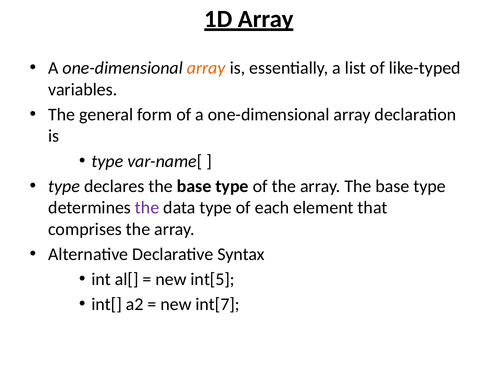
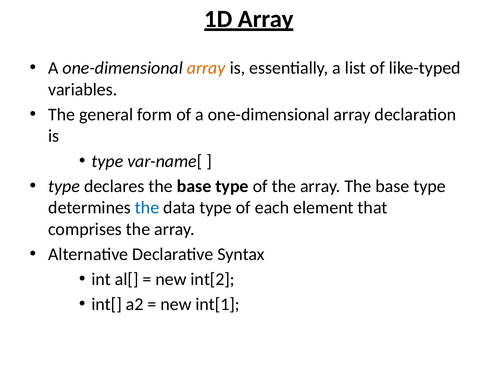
the at (147, 208) colour: purple -> blue
int[5: int[5 -> int[2
int[7: int[7 -> int[1
